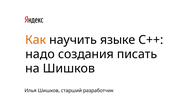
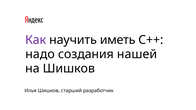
Как colour: orange -> purple
языке: языке -> иметь
писать: писать -> нашей
